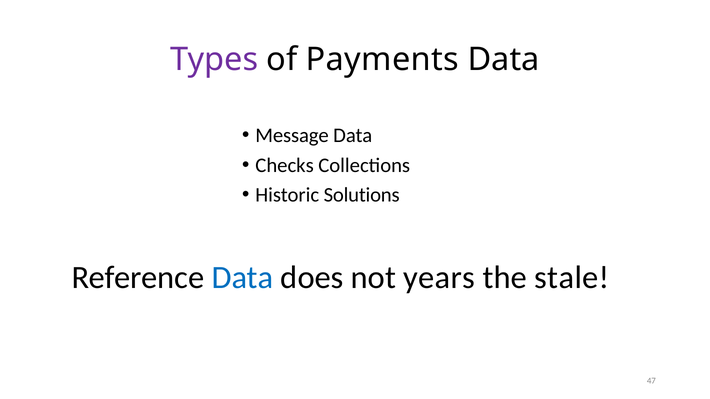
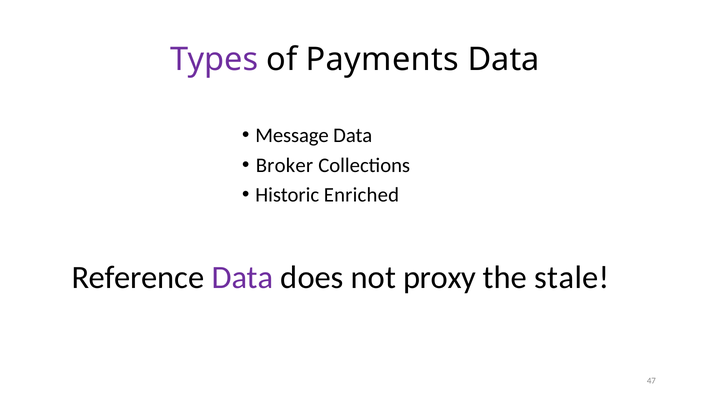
Checks: Checks -> Broker
Solutions: Solutions -> Enriched
Data at (242, 278) colour: blue -> purple
years: years -> proxy
